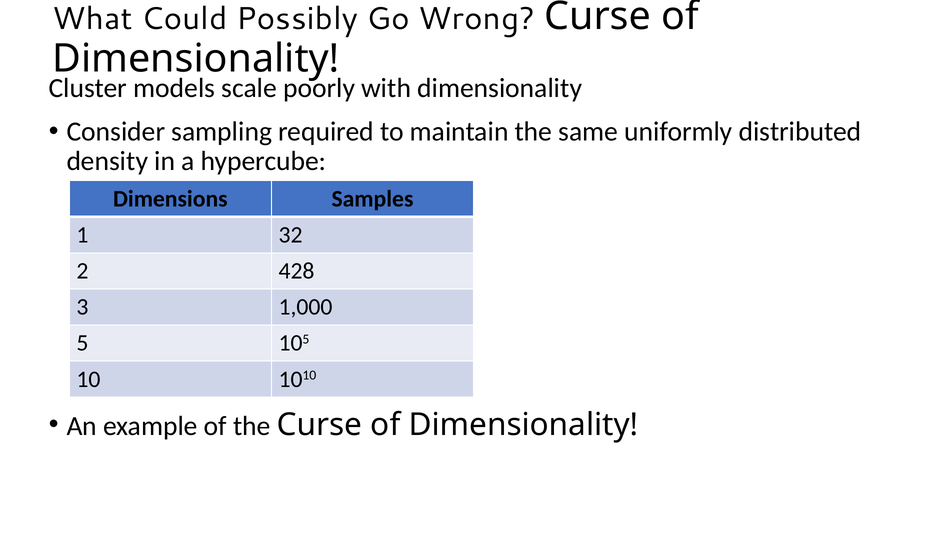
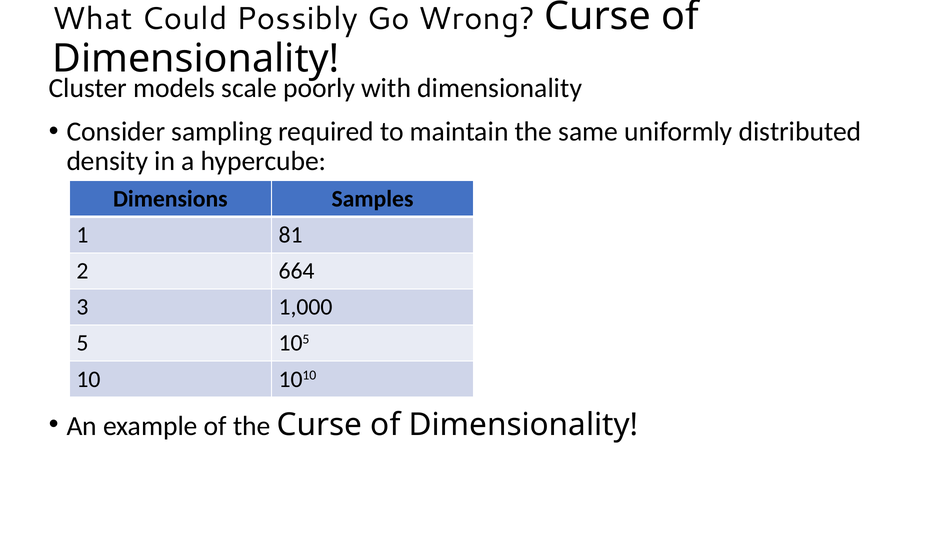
32: 32 -> 81
428: 428 -> 664
